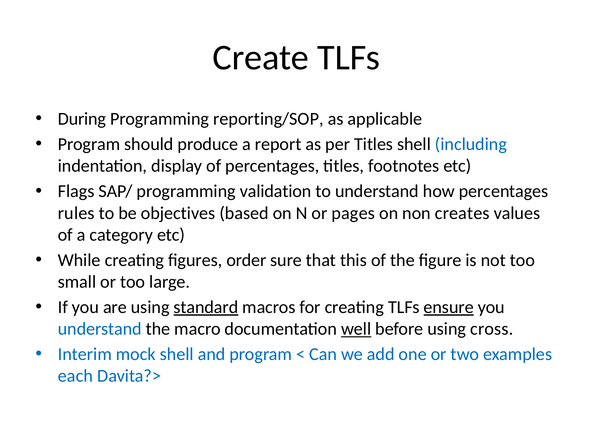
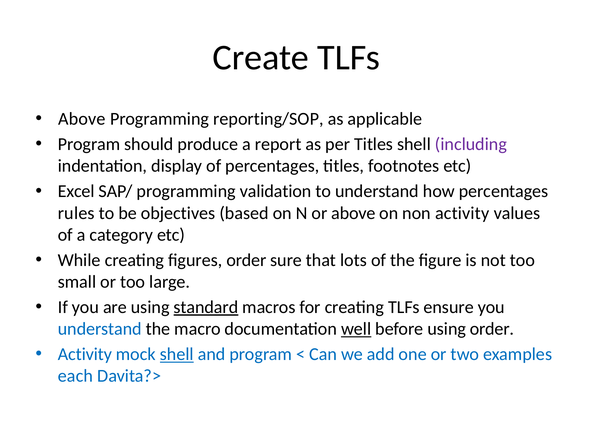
During at (82, 119): During -> Above
including colour: blue -> purple
Flags: Flags -> Excel
or pages: pages -> above
non creates: creates -> activity
this: this -> lots
ensure underline: present -> none
using cross: cross -> order
Interim at (85, 354): Interim -> Activity
shell at (177, 354) underline: none -> present
